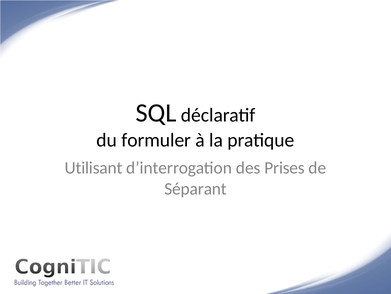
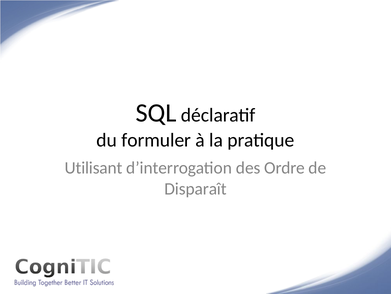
Prises: Prises -> Ordre
Séparant: Séparant -> Disparaît
